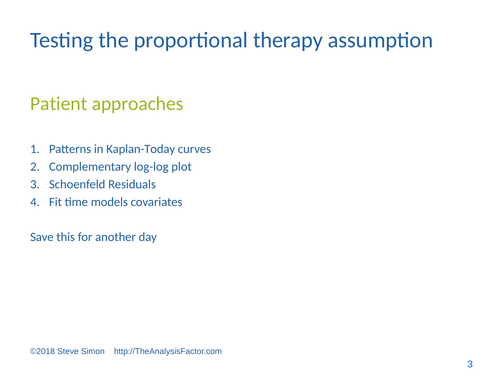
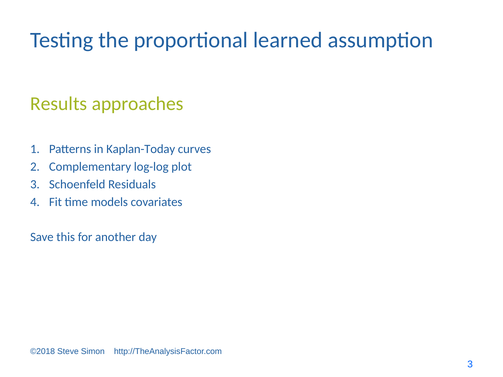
therapy: therapy -> learned
Patient: Patient -> Results
